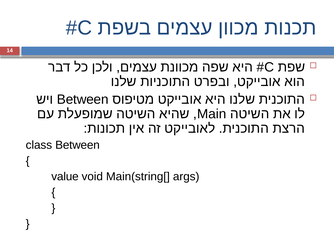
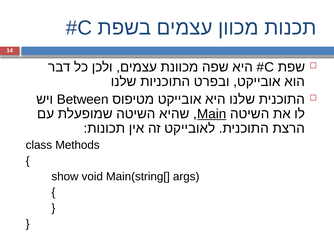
Main underline: none -> present
class Between: Between -> Methods
value: value -> show
